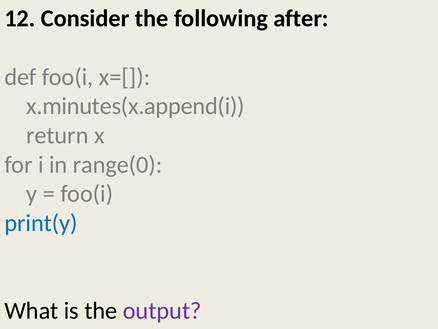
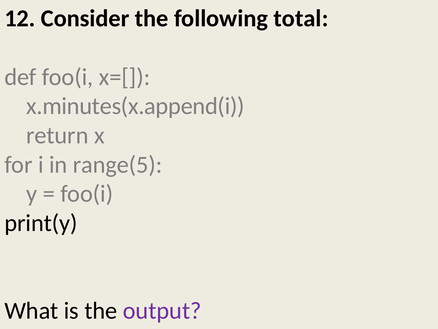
after: after -> total
range(0: range(0 -> range(5
print(y colour: blue -> black
